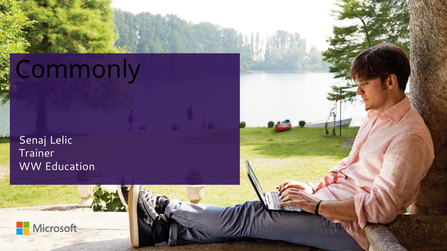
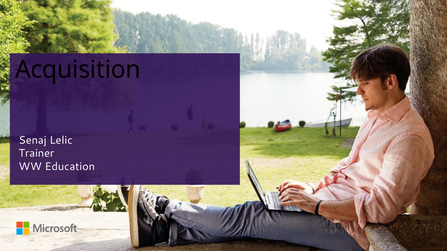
Commonly: Commonly -> Acquisition
